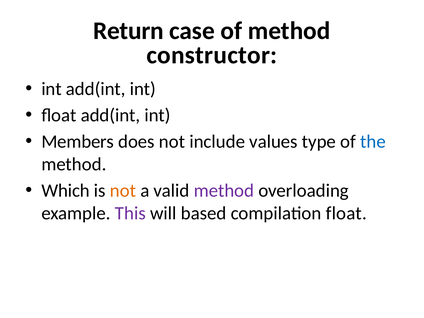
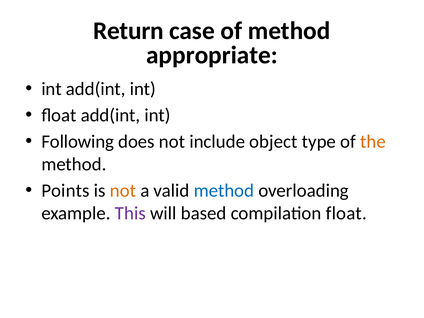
constructor: constructor -> appropriate
Members: Members -> Following
values: values -> object
the colour: blue -> orange
Which: Which -> Points
method at (224, 191) colour: purple -> blue
